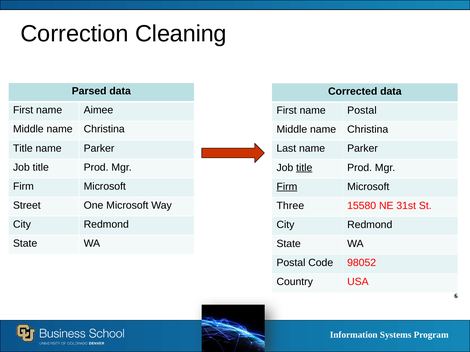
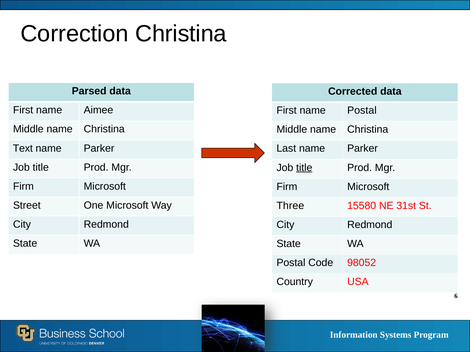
Correction Cleaning: Cleaning -> Christina
Title at (23, 148): Title -> Text
Firm at (287, 187) underline: present -> none
